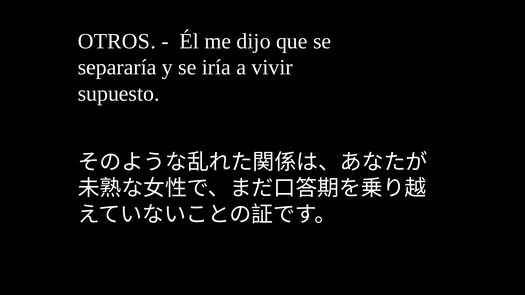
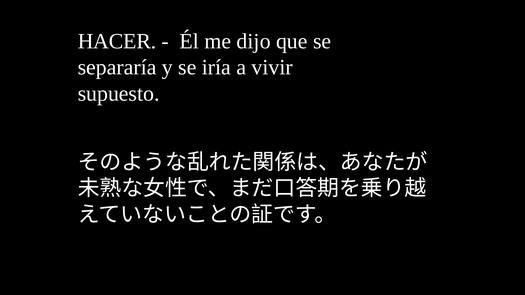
OTROS: OTROS -> HACER
